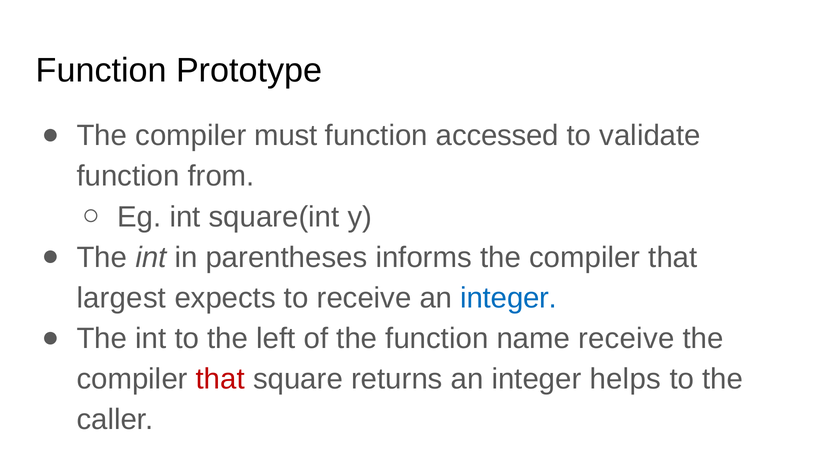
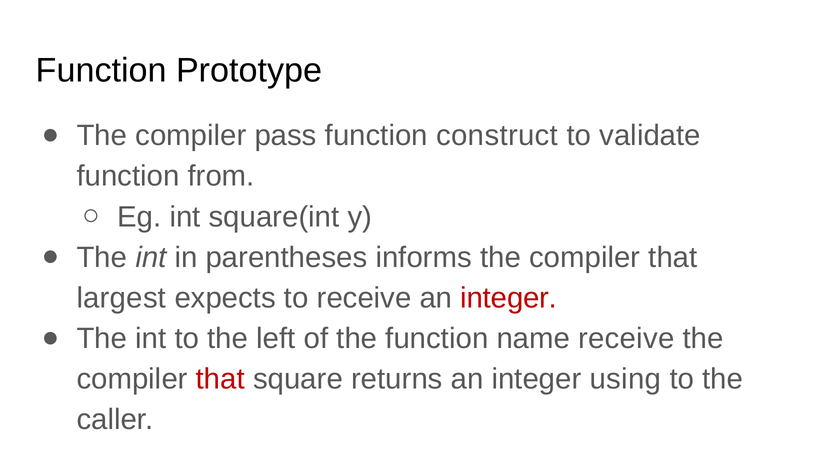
must: must -> pass
accessed: accessed -> construct
integer at (509, 298) colour: blue -> red
helps: helps -> using
